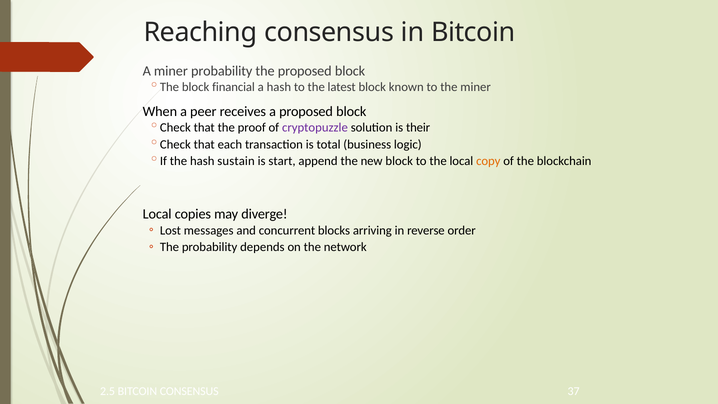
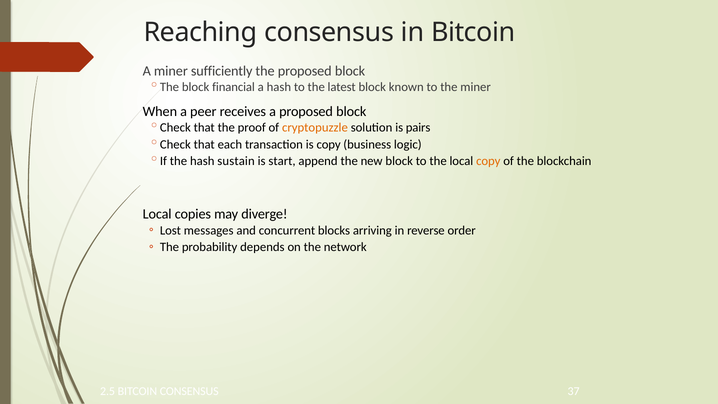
miner probability: probability -> sufficiently
cryptopuzzle colour: purple -> orange
their: their -> pairs
is total: total -> copy
